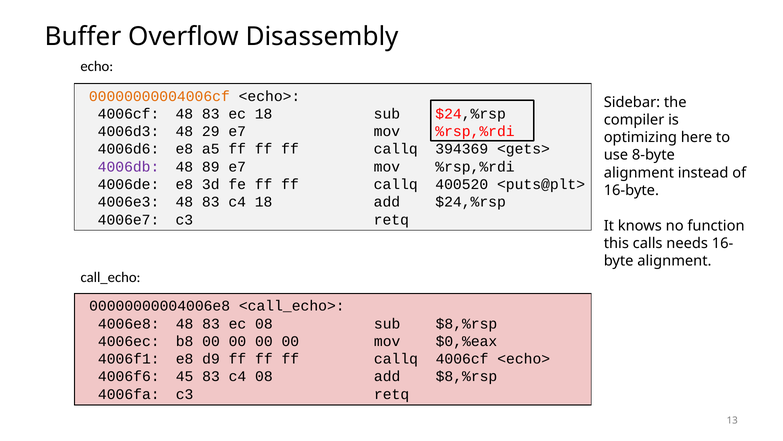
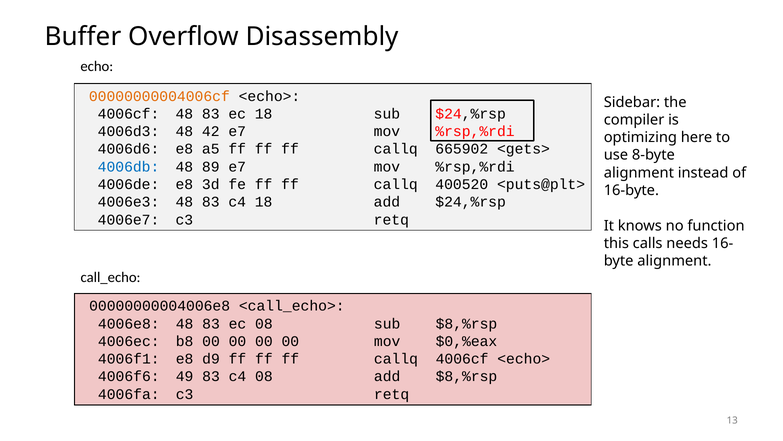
29: 29 -> 42
394369: 394369 -> 665902
4006db colour: purple -> blue
45: 45 -> 49
